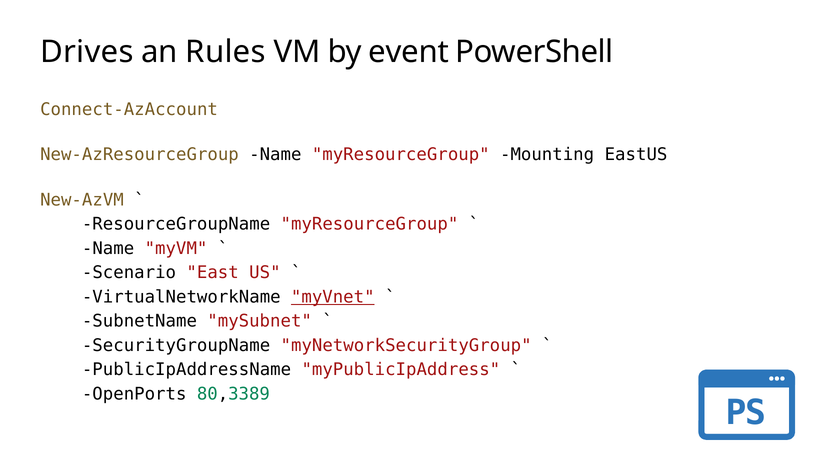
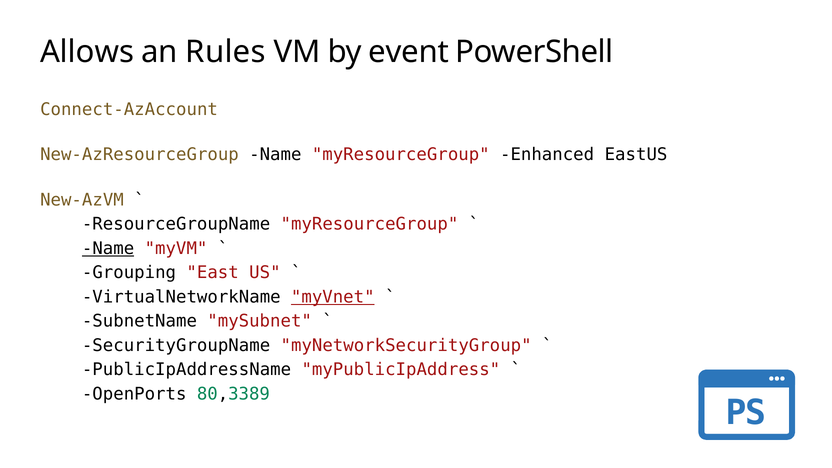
Drives: Drives -> Allows
Mounting: Mounting -> Enhanced
Name at (108, 248) underline: none -> present
Scenario: Scenario -> Grouping
